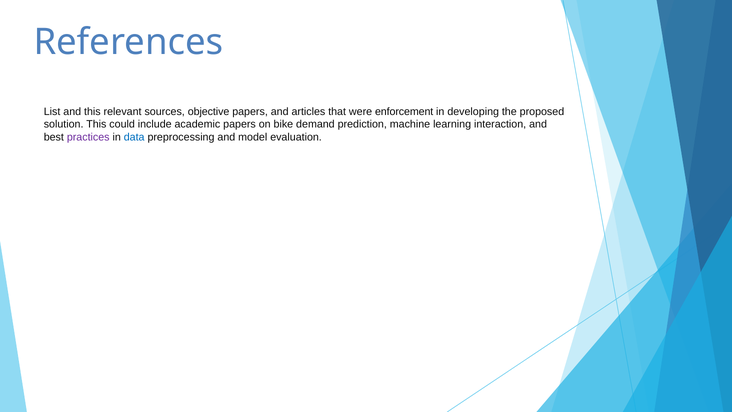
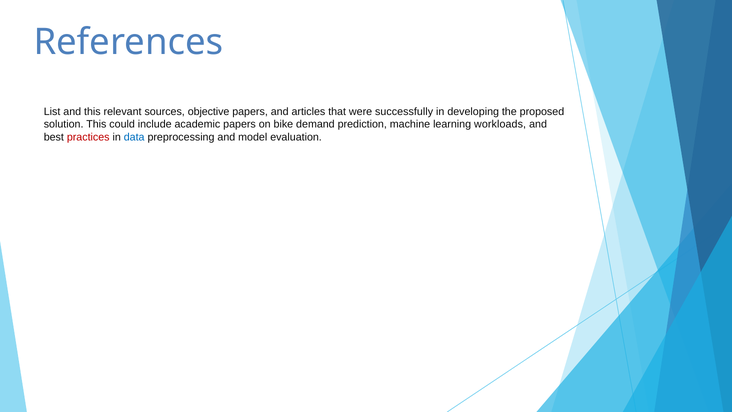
enforcement: enforcement -> successfully
interaction: interaction -> workloads
practices colour: purple -> red
